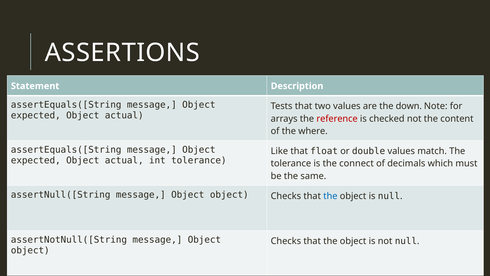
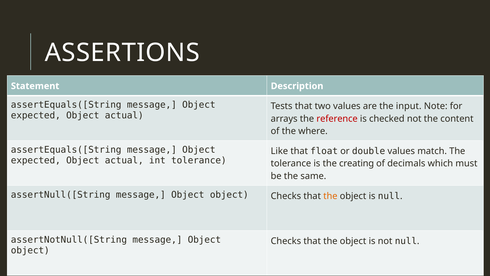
down: down -> input
connect: connect -> creating
the at (330, 196) colour: blue -> orange
